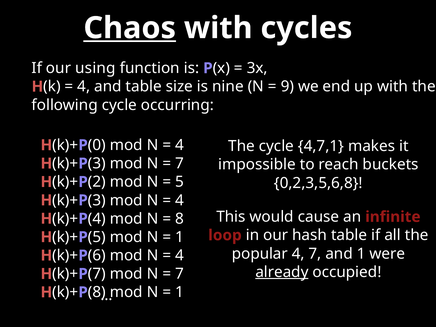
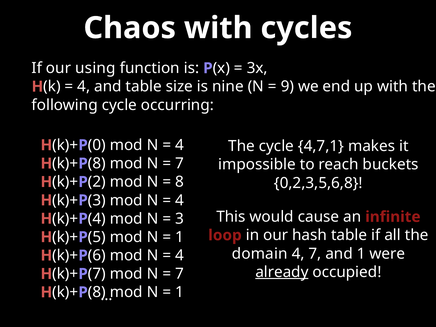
Chaos underline: present -> none
3 at (97, 164): 3 -> 8
5 at (179, 182): 5 -> 8
8 at (179, 219): 8 -> 3
popular: popular -> domain
